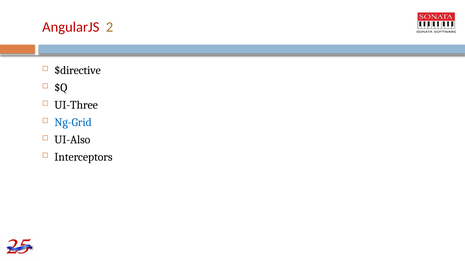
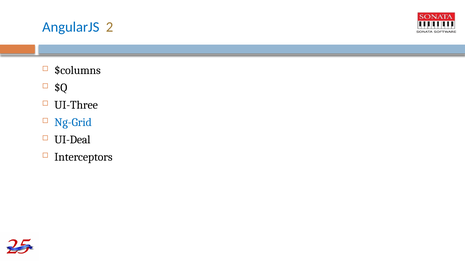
AngularJS colour: red -> blue
$directive: $directive -> $columns
UI-Also: UI-Also -> UI-Deal
